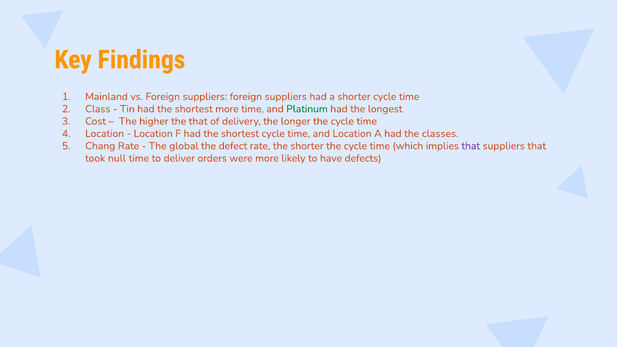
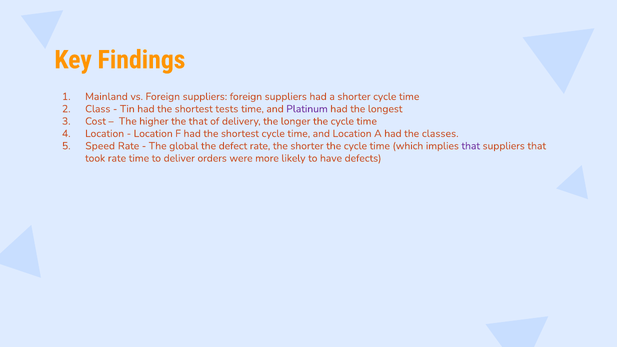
shortest more: more -> tests
Platinum colour: green -> purple
Chang: Chang -> Speed
took null: null -> rate
